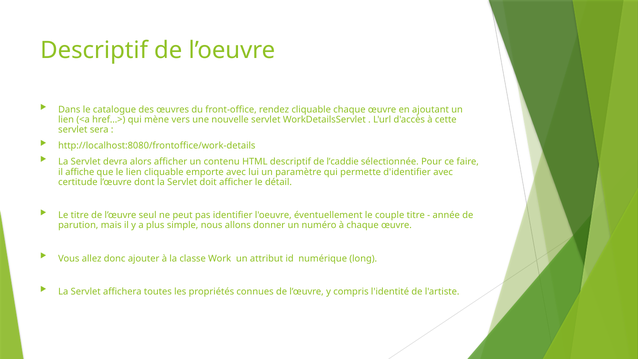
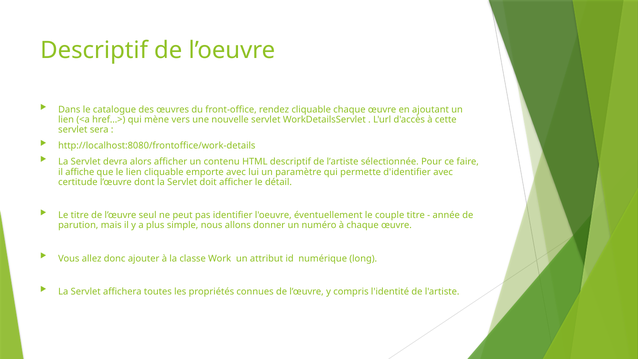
l’caddie: l’caddie -> l’artiste
